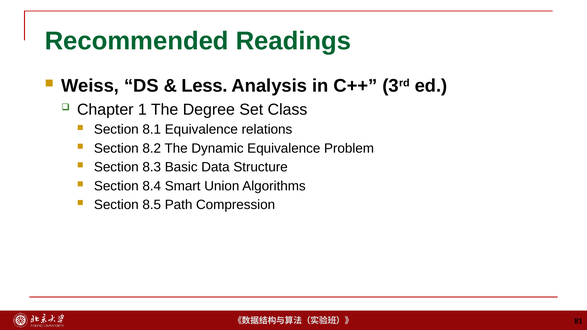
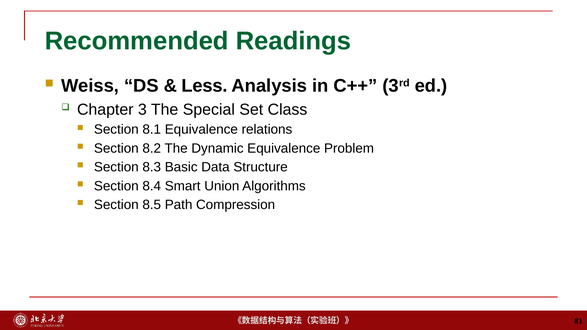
1: 1 -> 3
Degree: Degree -> Special
